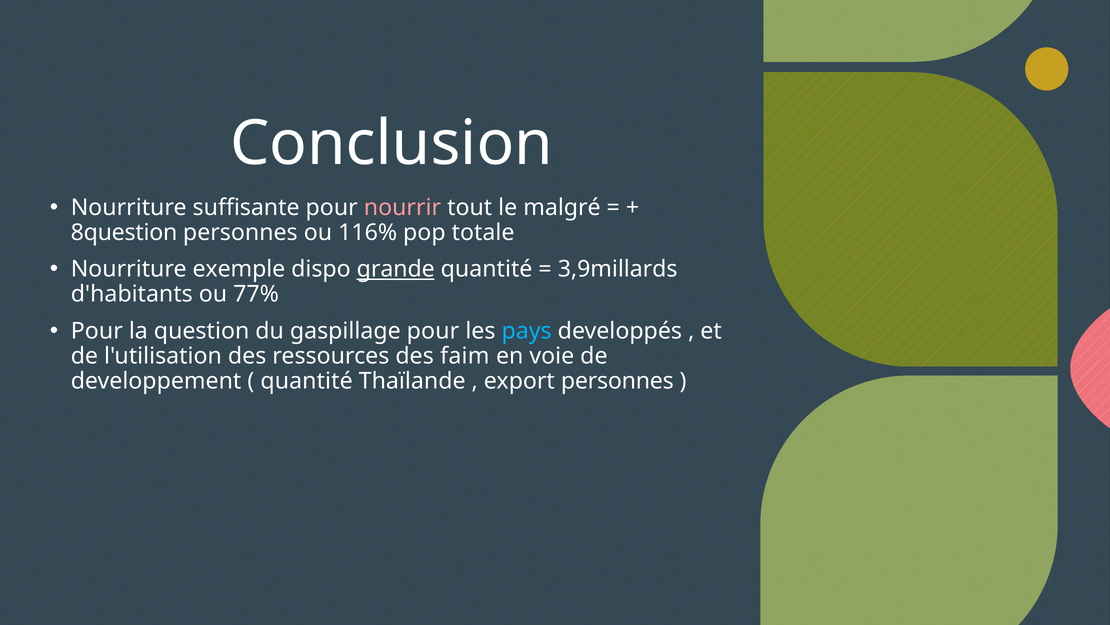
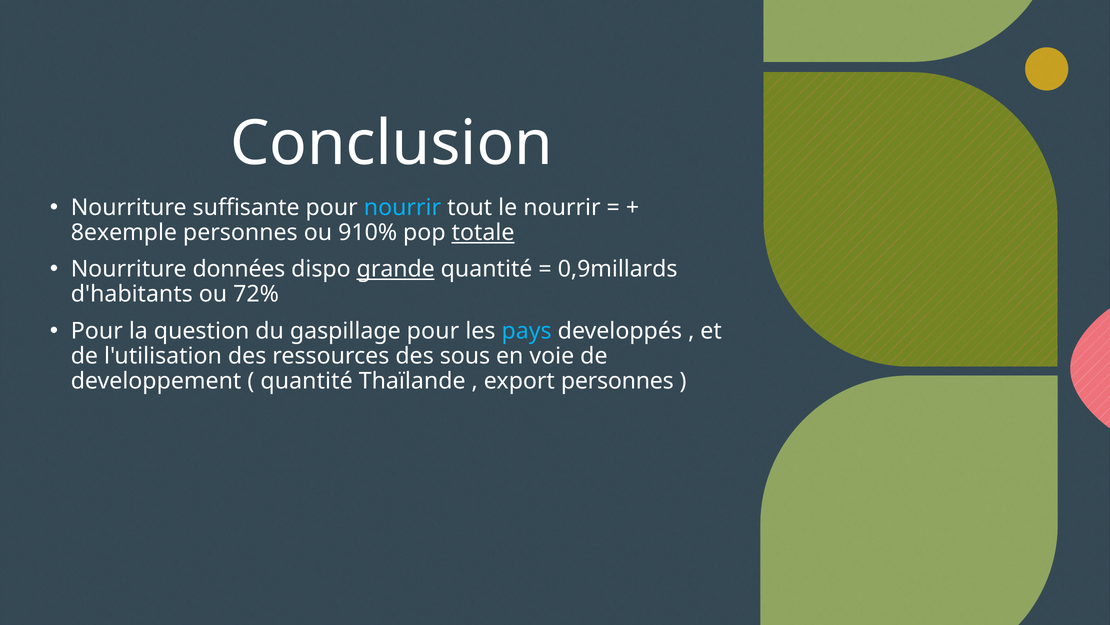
nourrir at (402, 207) colour: pink -> light blue
le malgré: malgré -> nourrir
8question: 8question -> 8exemple
116%: 116% -> 910%
totale underline: none -> present
exemple: exemple -> données
3,9millards: 3,9millards -> 0,9millards
77%: 77% -> 72%
faim: faim -> sous
